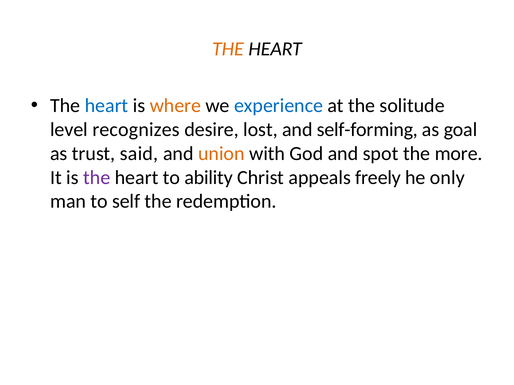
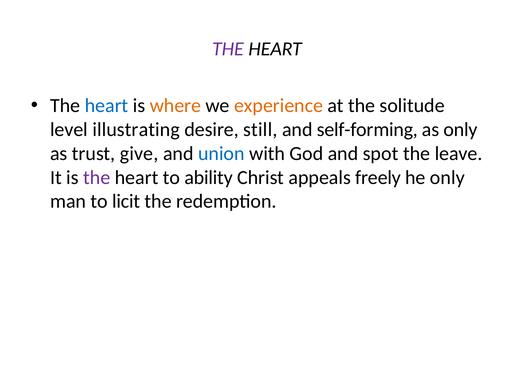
THE at (228, 49) colour: orange -> purple
experience colour: blue -> orange
recognizes: recognizes -> illustrating
lost: lost -> still
as goal: goal -> only
said: said -> give
union colour: orange -> blue
more: more -> leave
self: self -> licit
